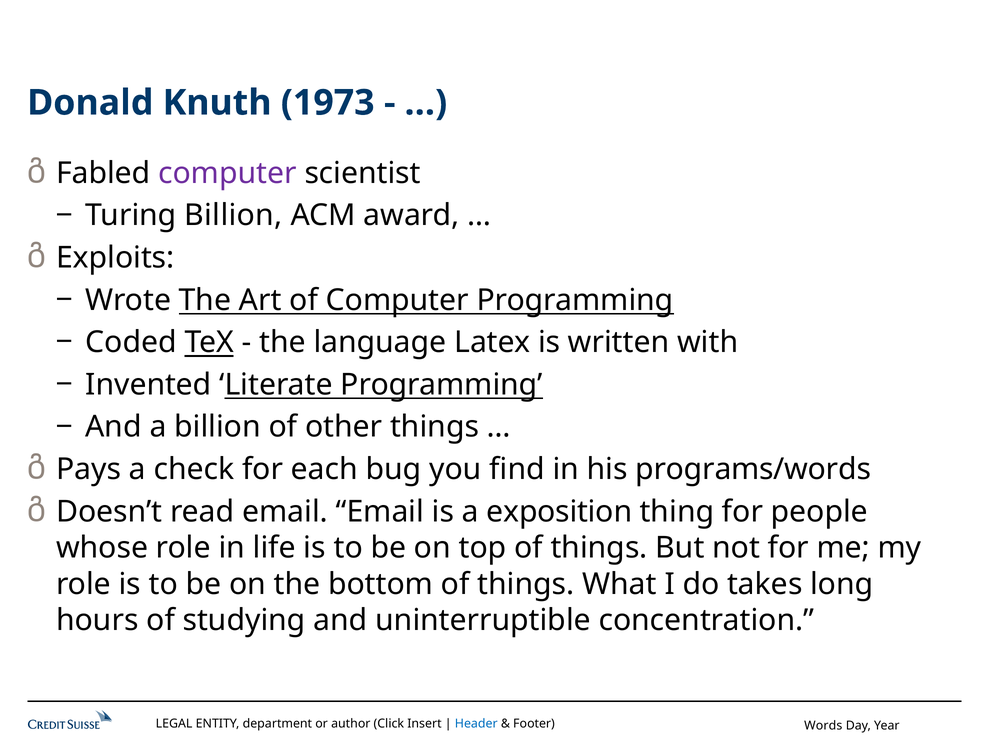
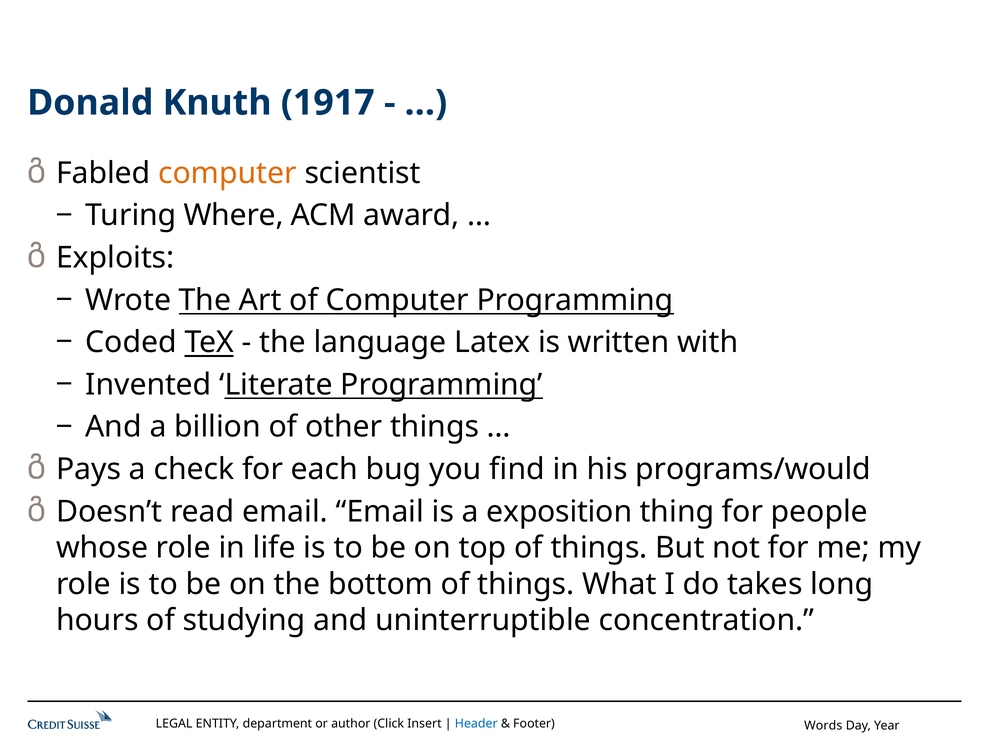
1973: 1973 -> 1917
computer at (227, 173) colour: purple -> orange
Turing Billion: Billion -> Where
programs/words: programs/words -> programs/would
